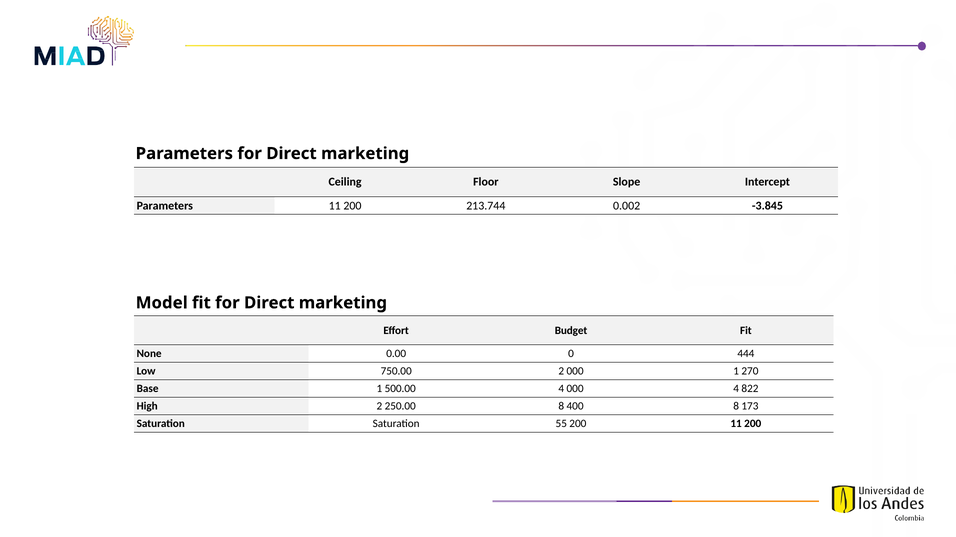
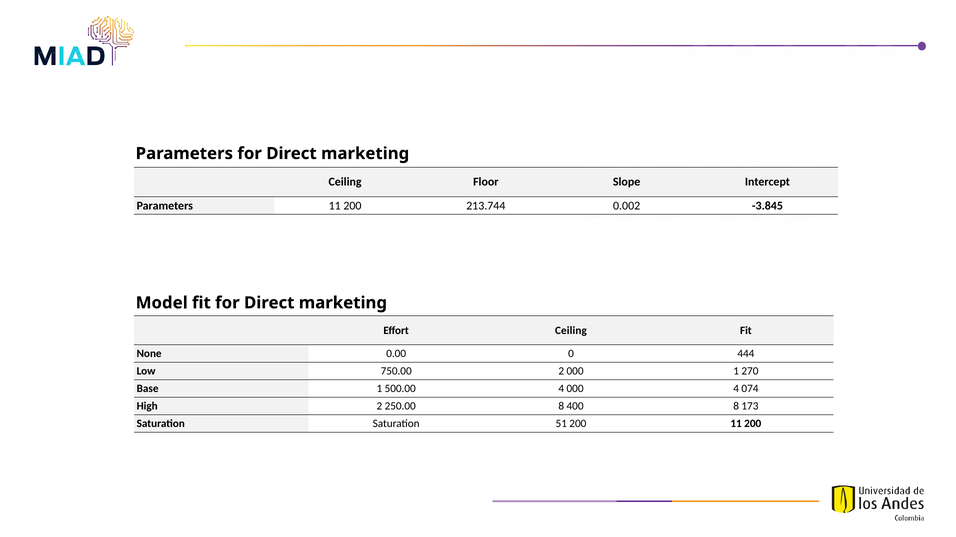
Effort Budget: Budget -> Ceiling
822: 822 -> 074
55: 55 -> 51
